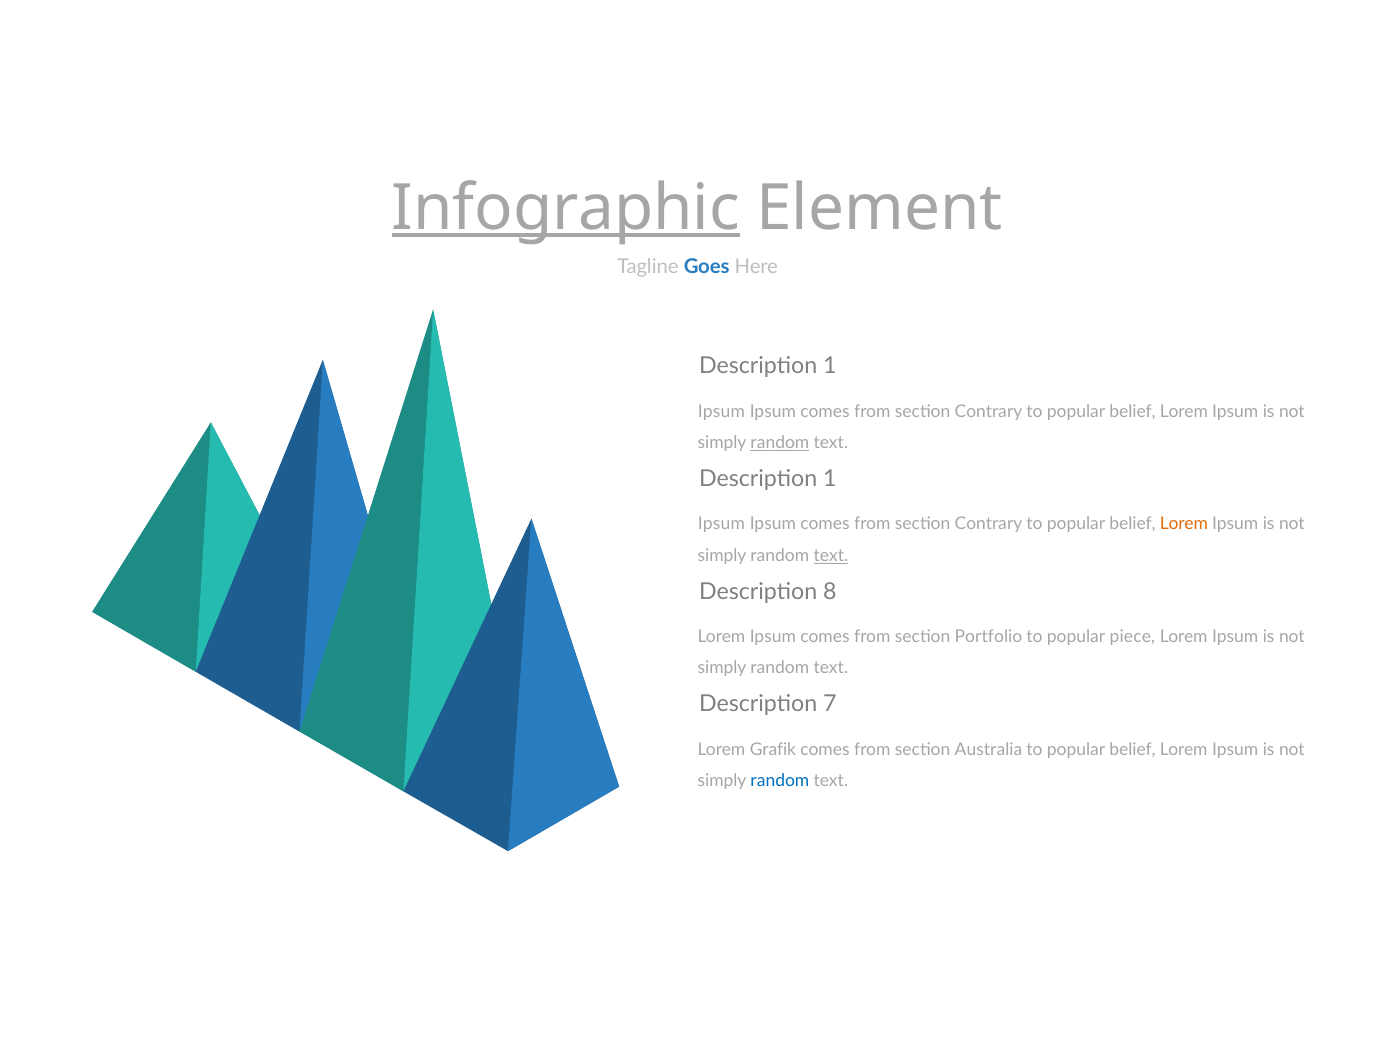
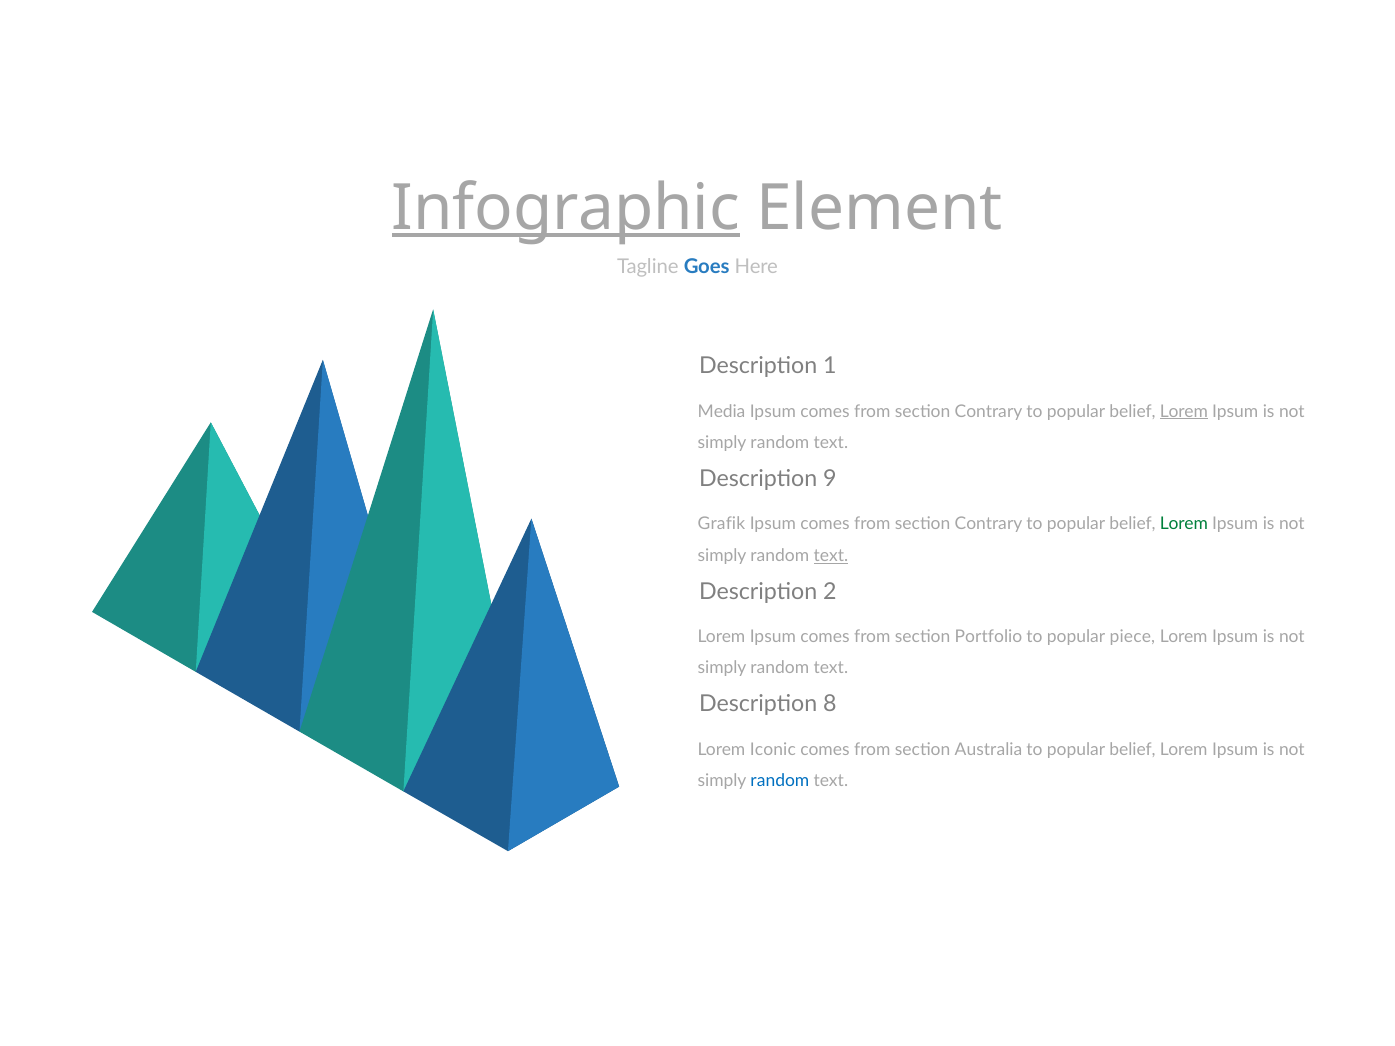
Ipsum at (721, 412): Ipsum -> Media
Lorem at (1184, 412) underline: none -> present
random at (780, 443) underline: present -> none
1 at (830, 479): 1 -> 9
Ipsum at (721, 524): Ipsum -> Grafik
Lorem at (1184, 524) colour: orange -> green
8: 8 -> 2
7: 7 -> 8
Grafik: Grafik -> Iconic
